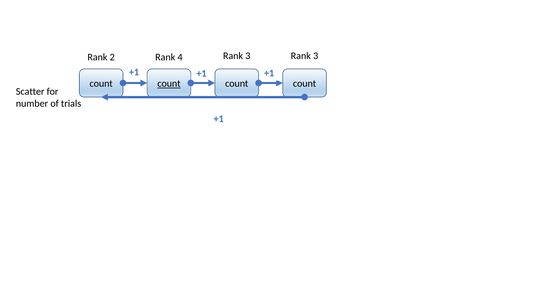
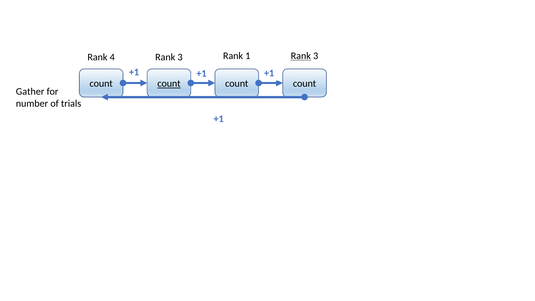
3 at (248, 56): 3 -> 1
Rank at (301, 56) underline: none -> present
2: 2 -> 4
4 at (180, 57): 4 -> 3
Scatter: Scatter -> Gather
